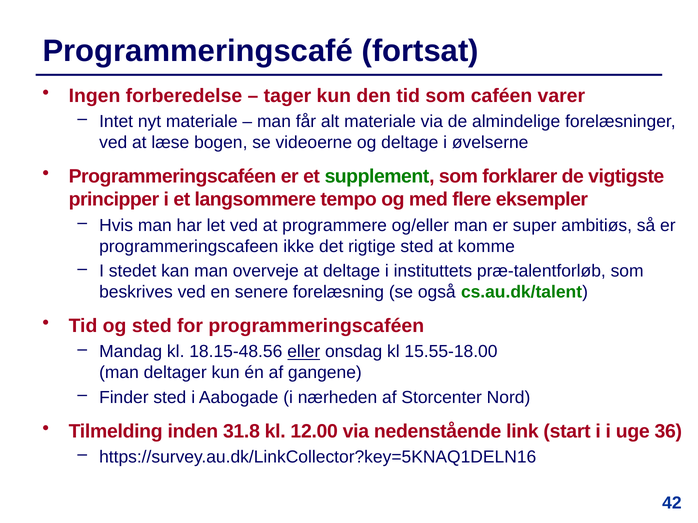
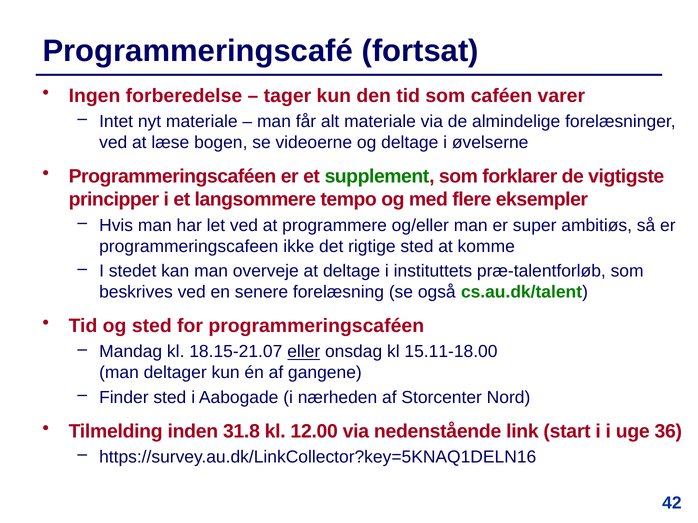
18.15-48.56: 18.15-48.56 -> 18.15-21.07
15.55-18.00: 15.55-18.00 -> 15.11-18.00
